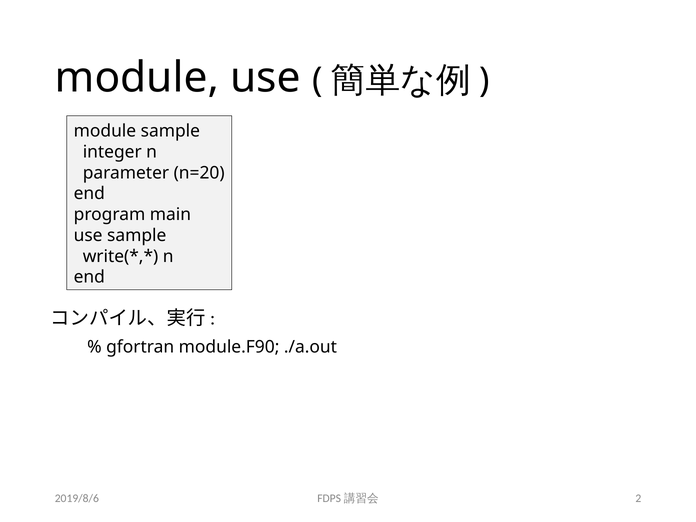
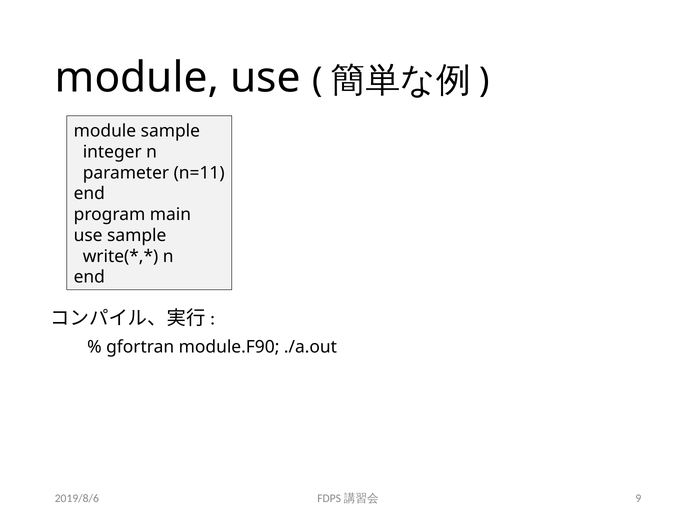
n=20: n=20 -> n=11
2: 2 -> 9
